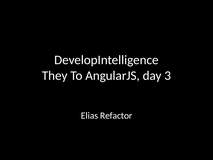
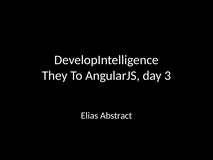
Refactor: Refactor -> Abstract
